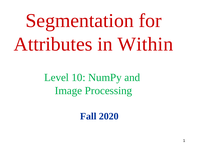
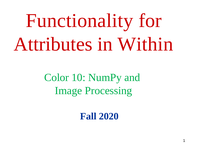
Segmentation: Segmentation -> Functionality
Level: Level -> Color
